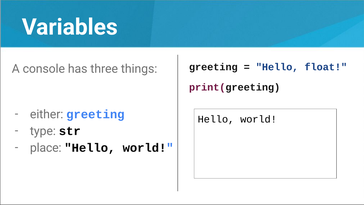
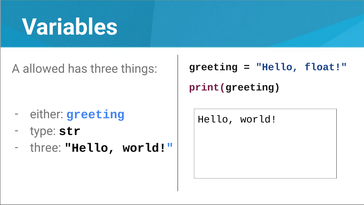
console: console -> allowed
place at (46, 148): place -> three
